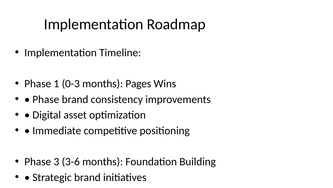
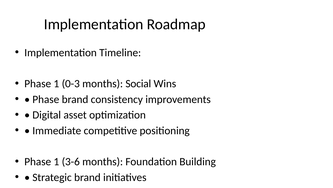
Pages: Pages -> Social
3 at (56, 161): 3 -> 1
